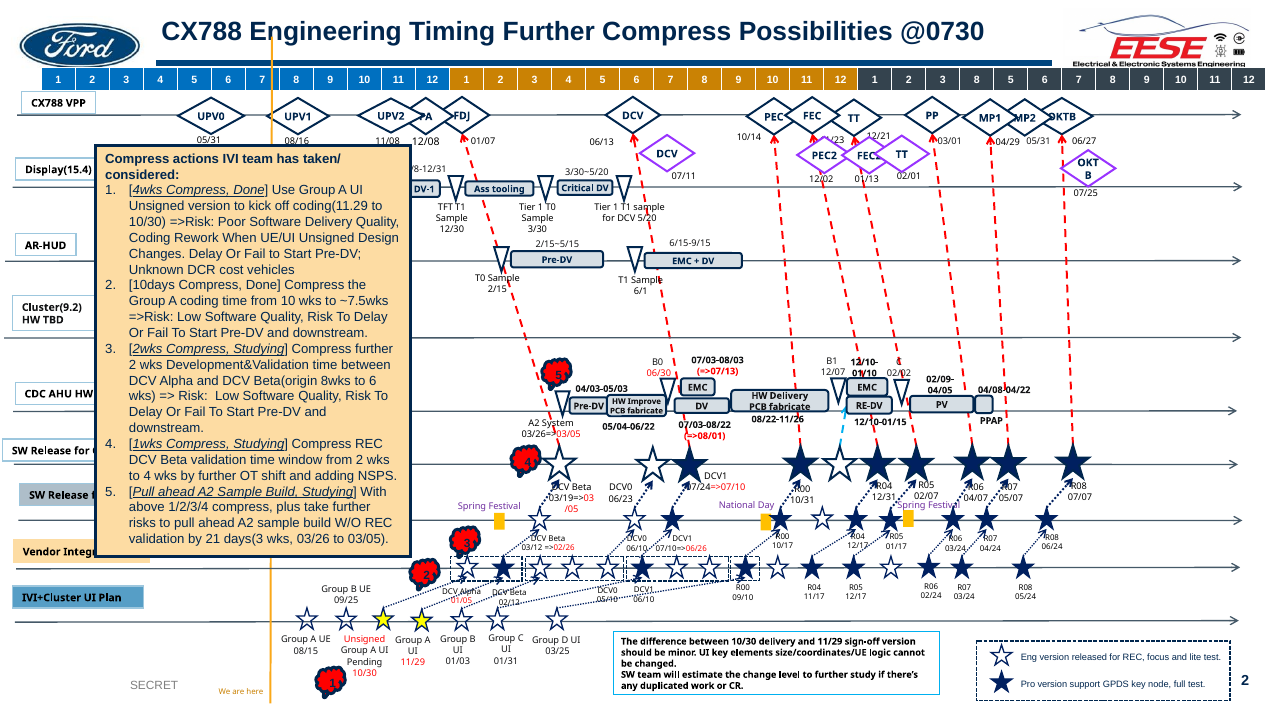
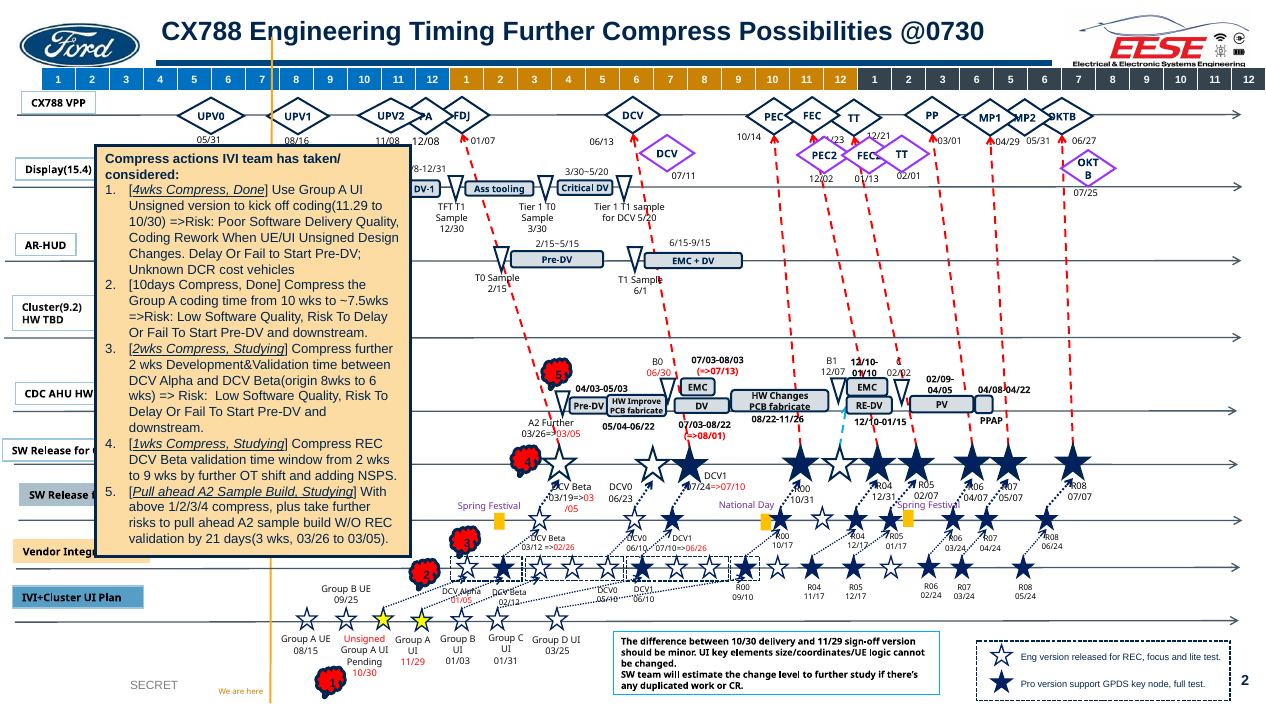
3 8: 8 -> 6
HW Delivery: Delivery -> Changes
A2 System: System -> Further
to 4: 4 -> 9
